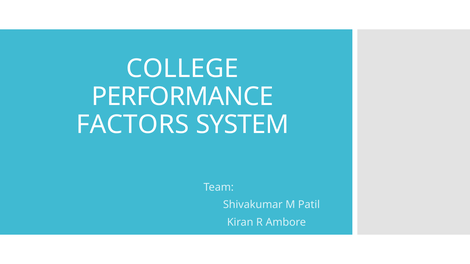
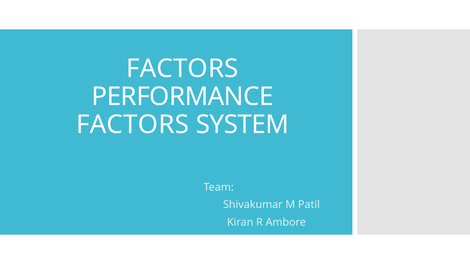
COLLEGE at (182, 69): COLLEGE -> FACTORS
